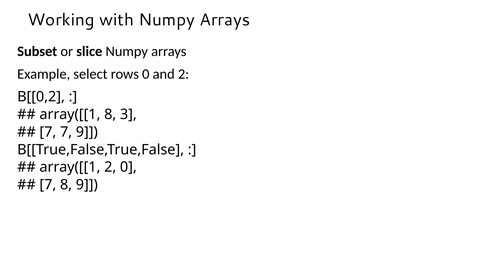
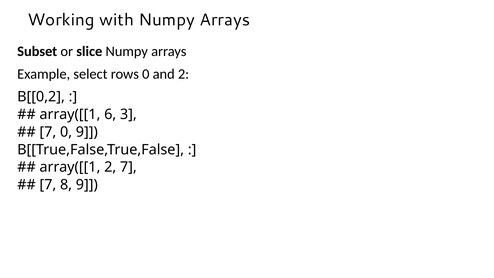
array([[1 8: 8 -> 6
7 7: 7 -> 0
2 0: 0 -> 7
